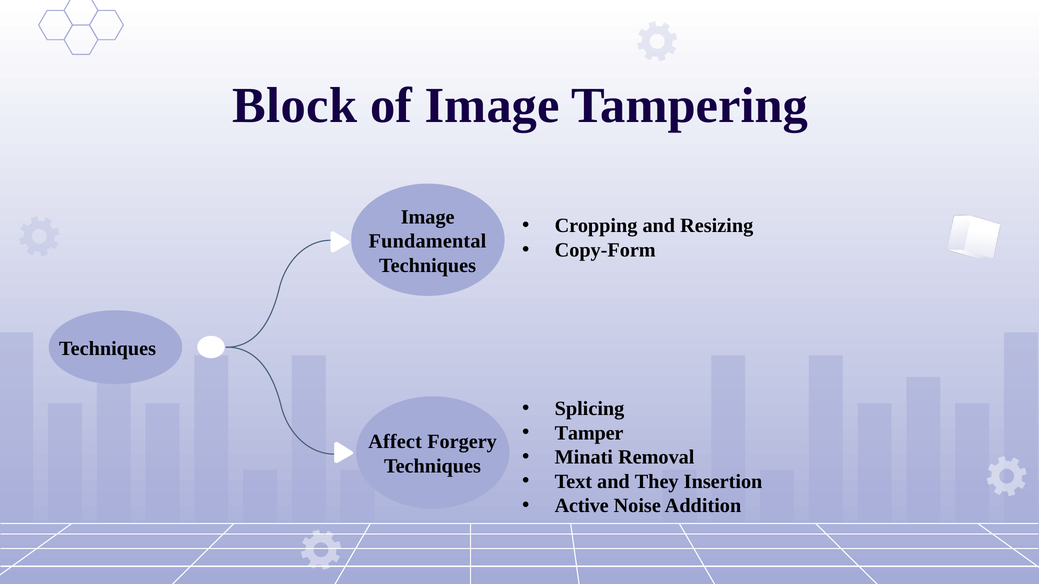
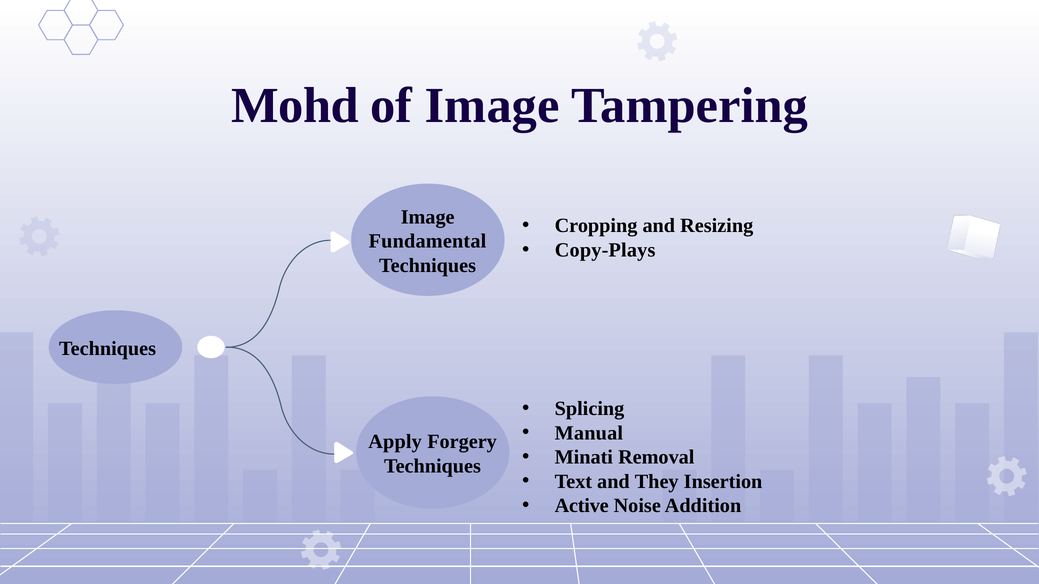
Block: Block -> Mohd
Copy-Form: Copy-Form -> Copy-Plays
Tamper: Tamper -> Manual
Affect: Affect -> Apply
